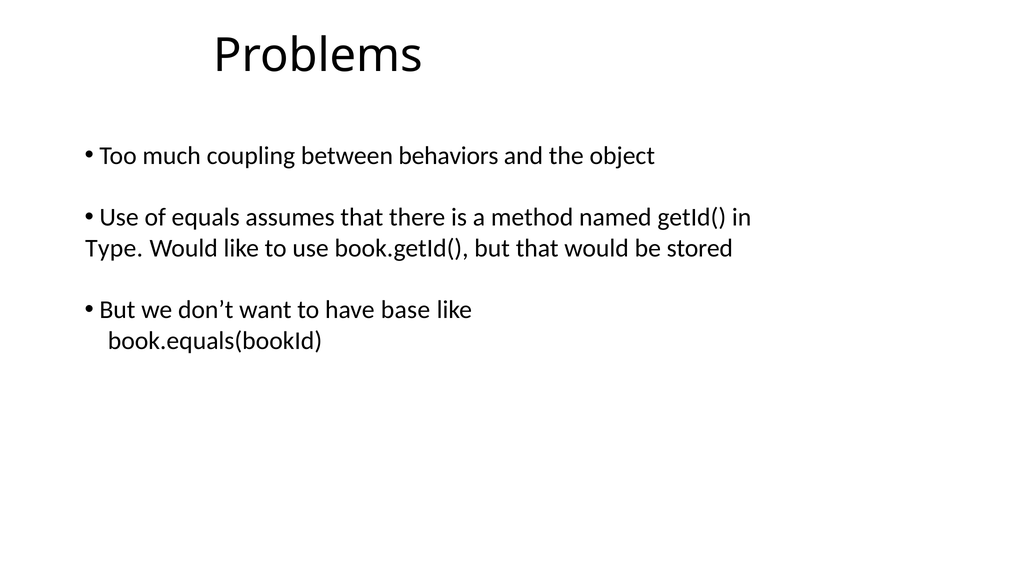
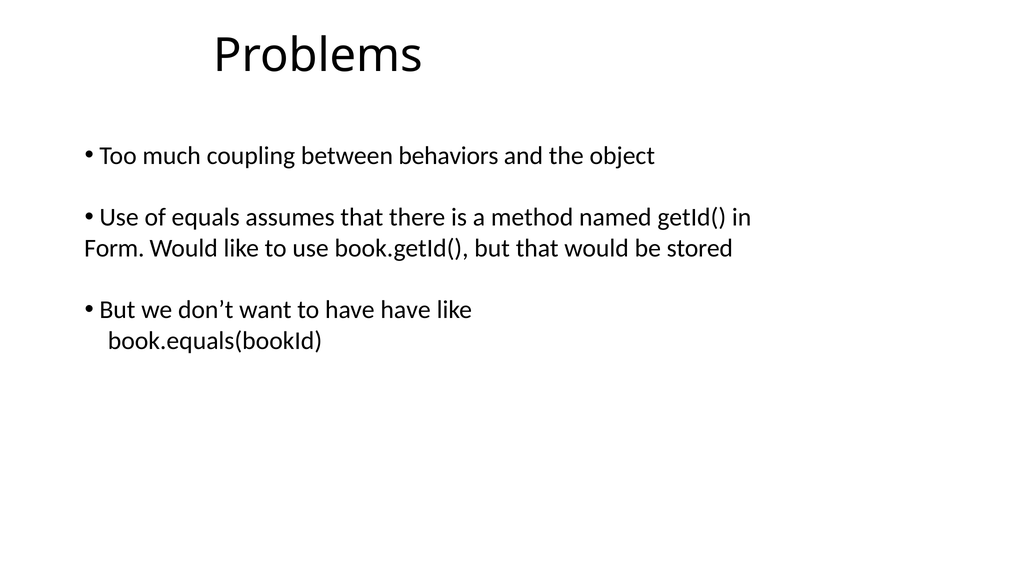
Type: Type -> Form
have base: base -> have
